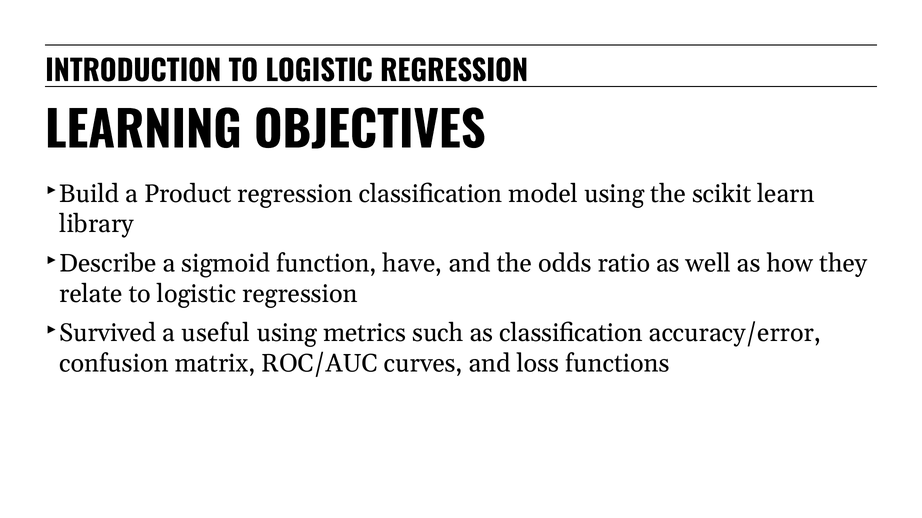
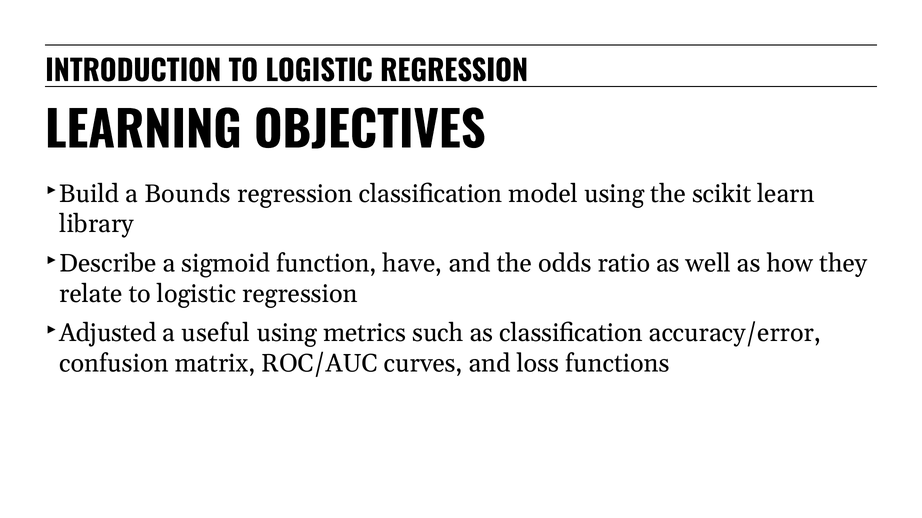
Product: Product -> Bounds
Survived: Survived -> Adjusted
